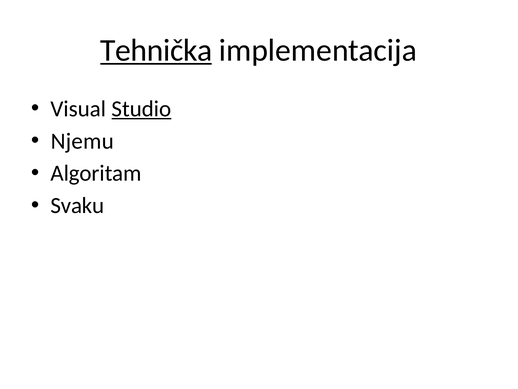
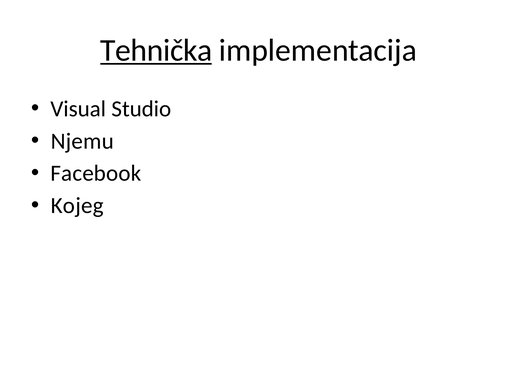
Studio underline: present -> none
Algoritam: Algoritam -> Facebook
Svaku: Svaku -> Kojeg
